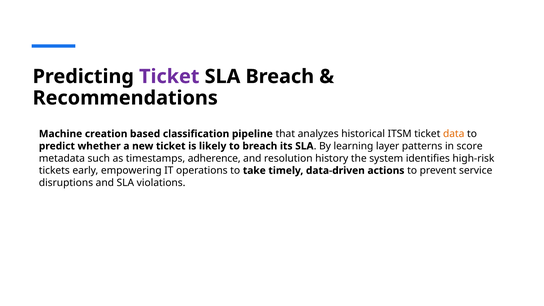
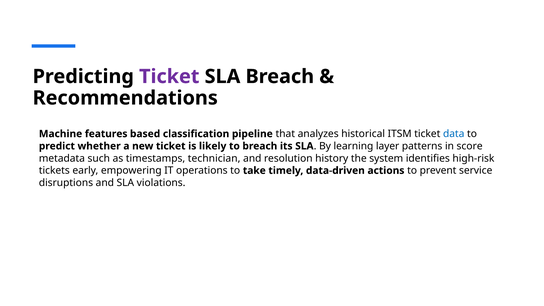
creation: creation -> features
data colour: orange -> blue
adherence: adherence -> technician
